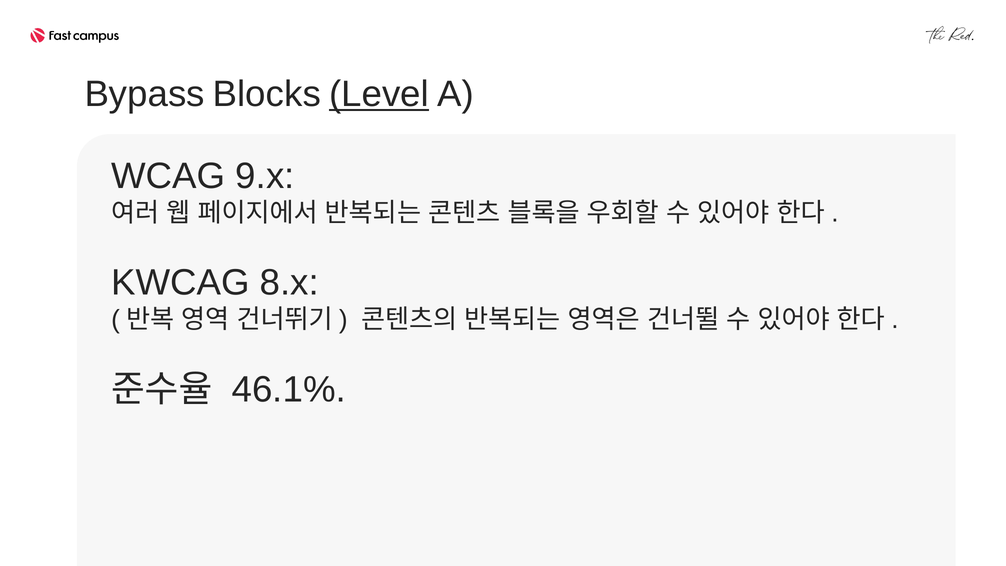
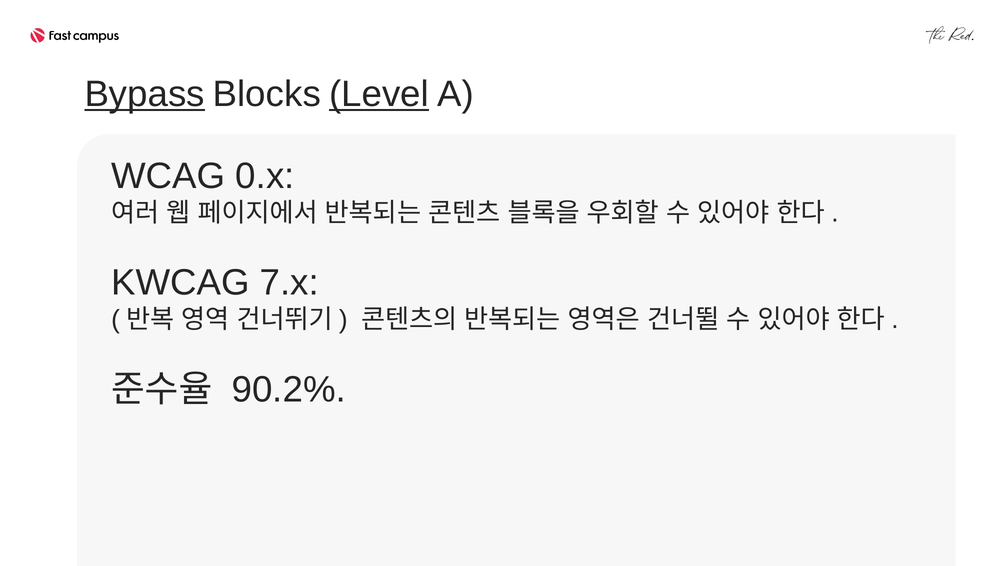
Bypass underline: none -> present
9.x: 9.x -> 0.x
8.x: 8.x -> 7.x
46.1%: 46.1% -> 90.2%
